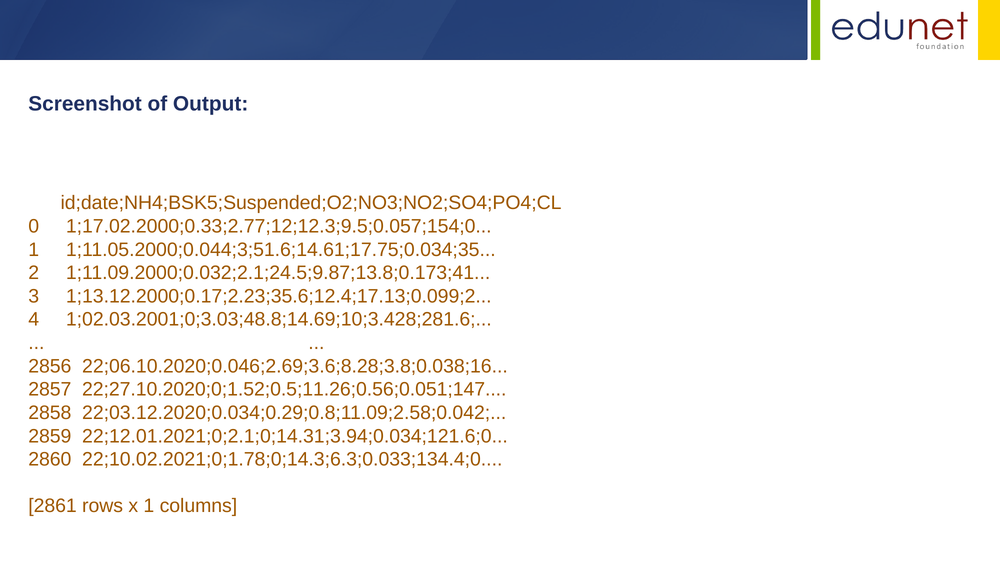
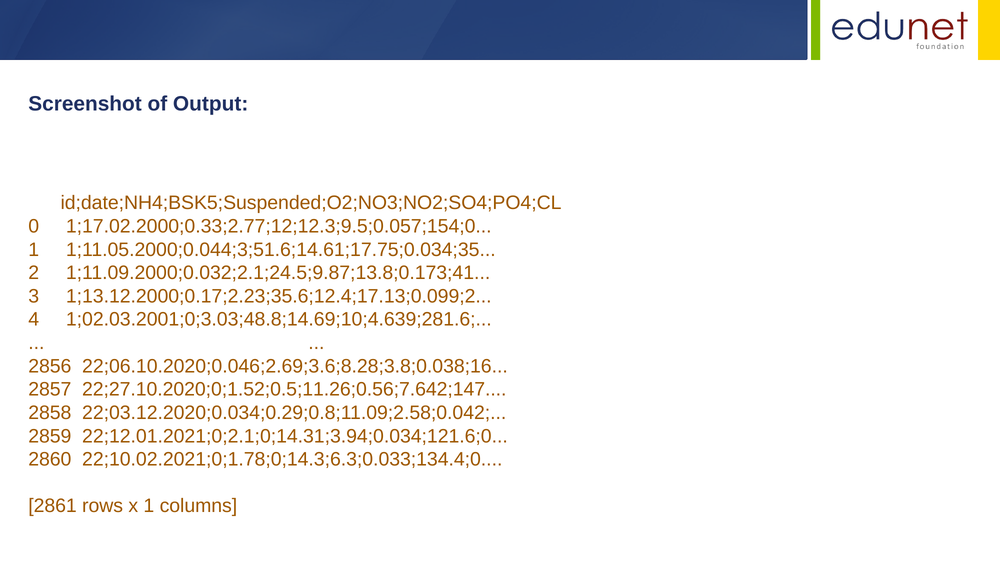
1;02.03.2001;0;3.03;48.8;14.69;10;3.428;281.6: 1;02.03.2001;0;3.03;48.8;14.69;10;3.428;281.6 -> 1;02.03.2001;0;3.03;48.8;14.69;10;4.639;281.6
22;27.10.2020;0;1.52;0.5;11.26;0.56;0.051;147: 22;27.10.2020;0;1.52;0.5;11.26;0.56;0.051;147 -> 22;27.10.2020;0;1.52;0.5;11.26;0.56;7.642;147
